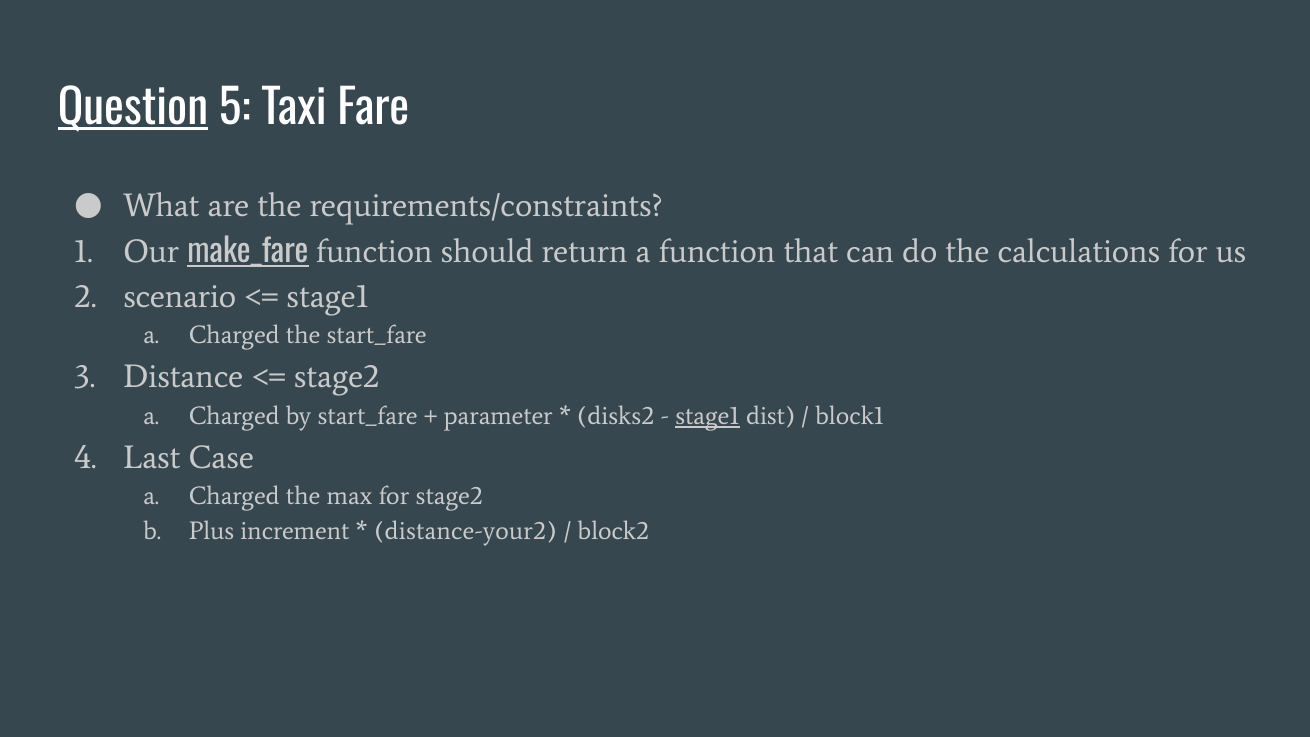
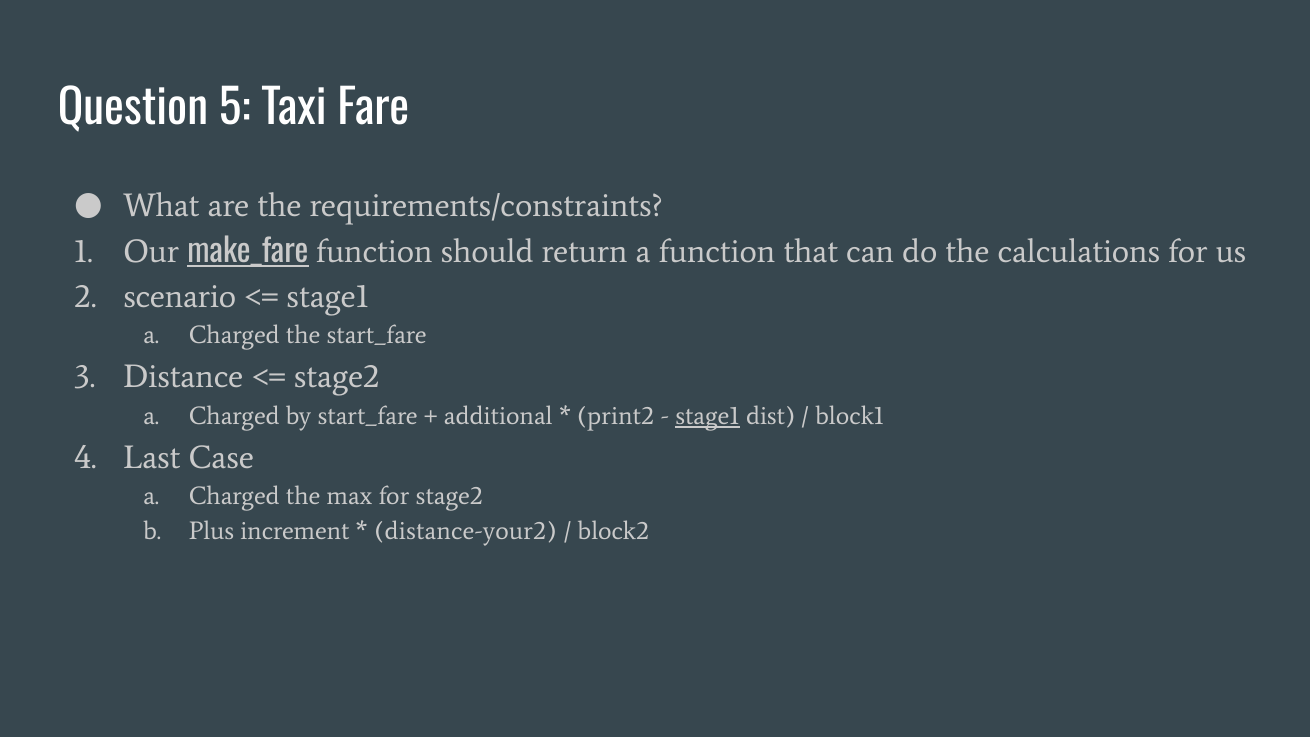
Question underline: present -> none
parameter: parameter -> additional
disks2: disks2 -> print2
